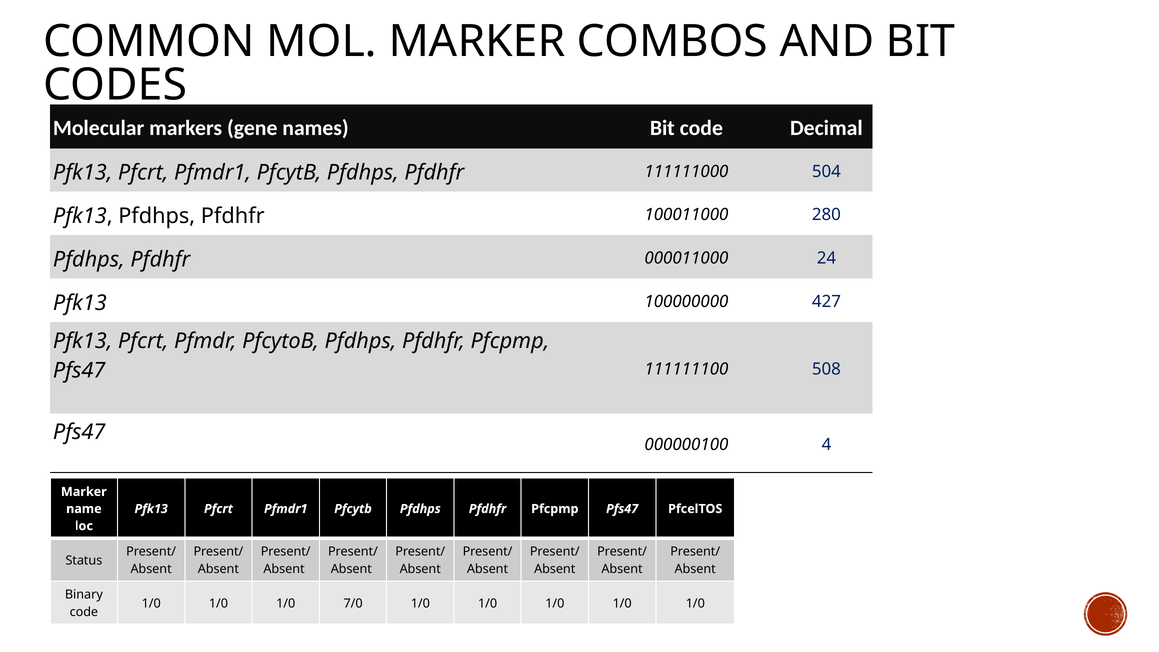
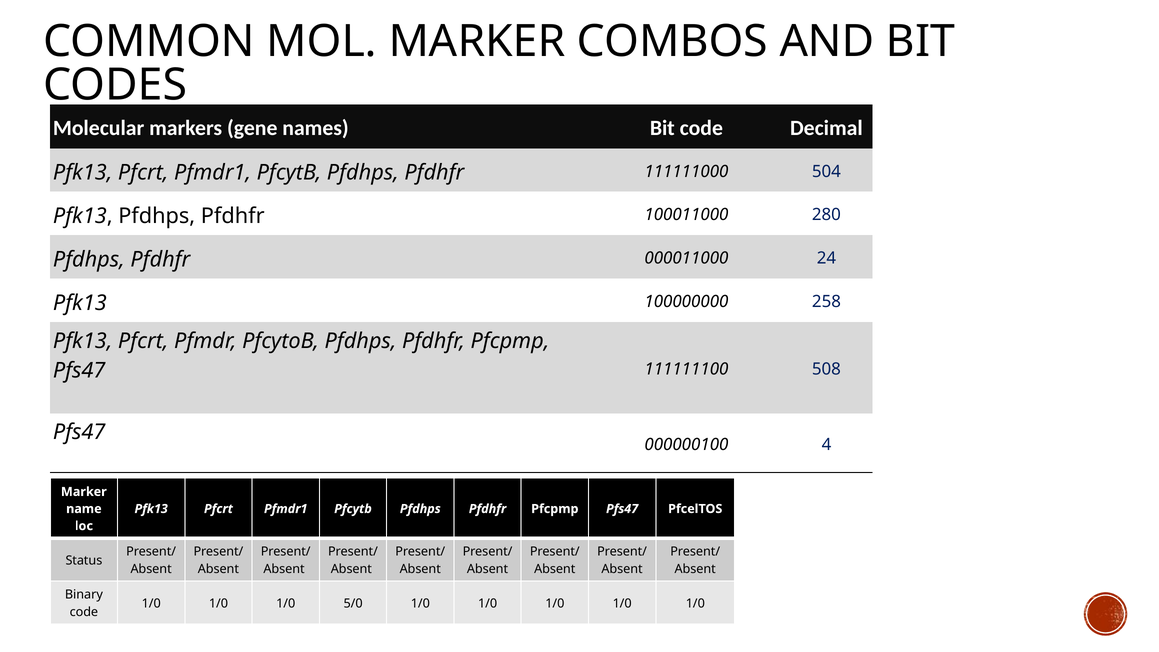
427: 427 -> 258
7/0: 7/0 -> 5/0
